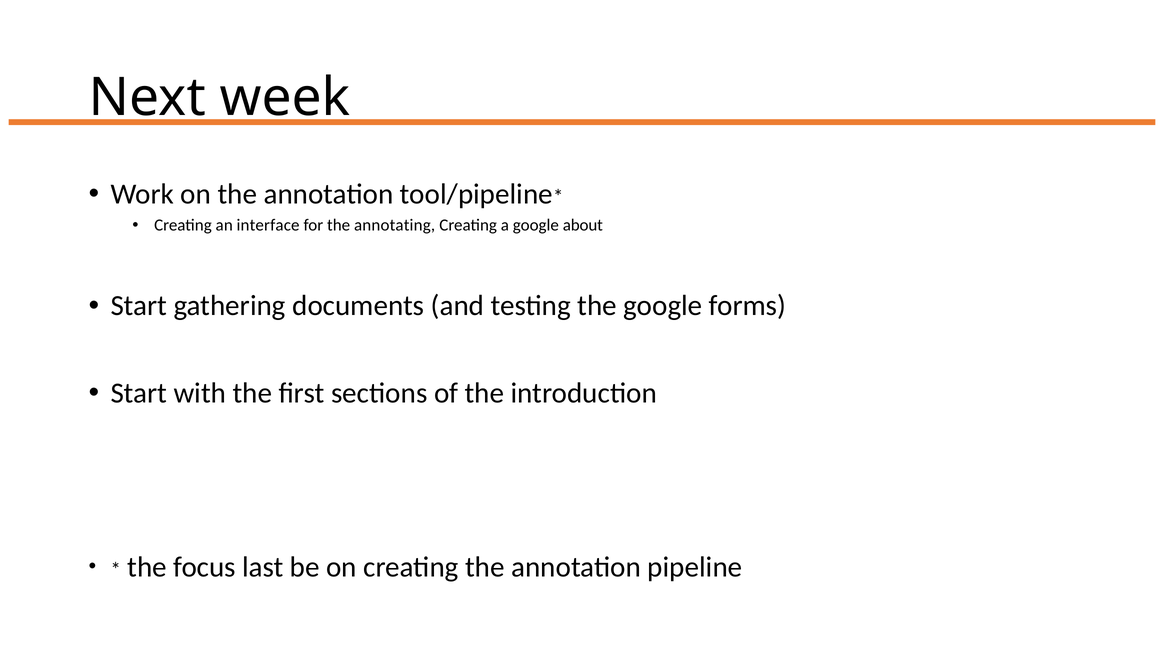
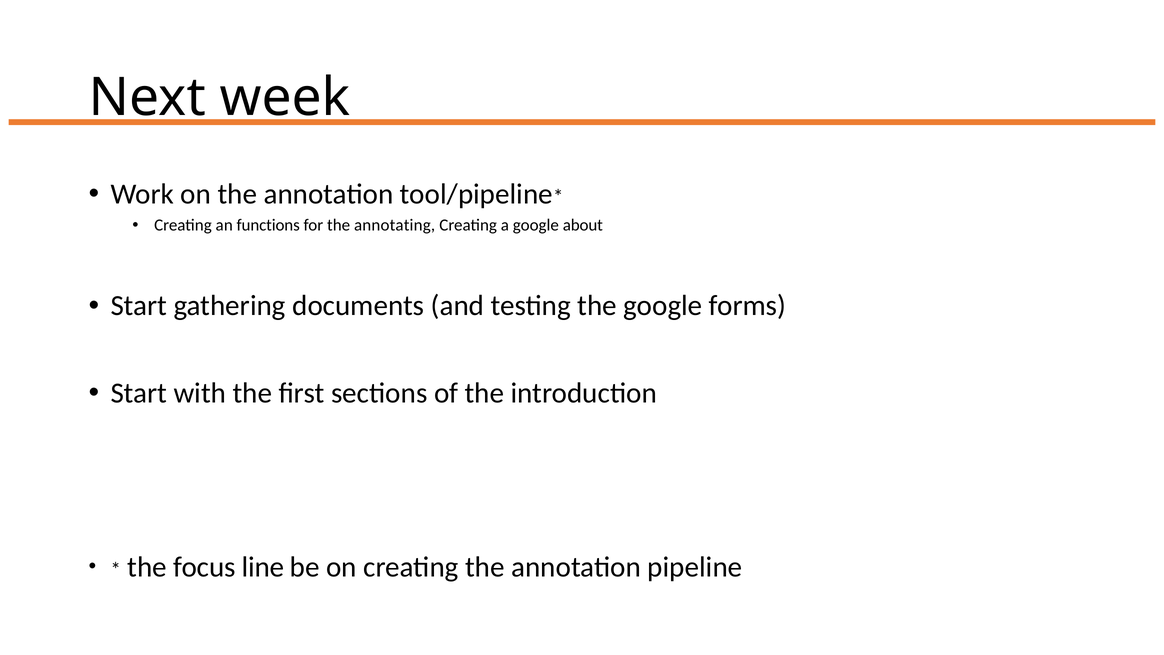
interface: interface -> functions
last: last -> line
